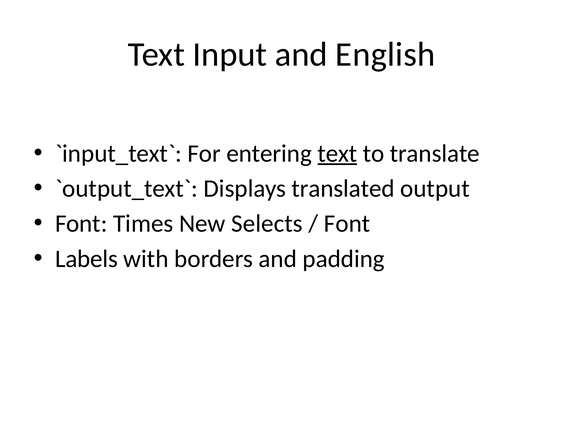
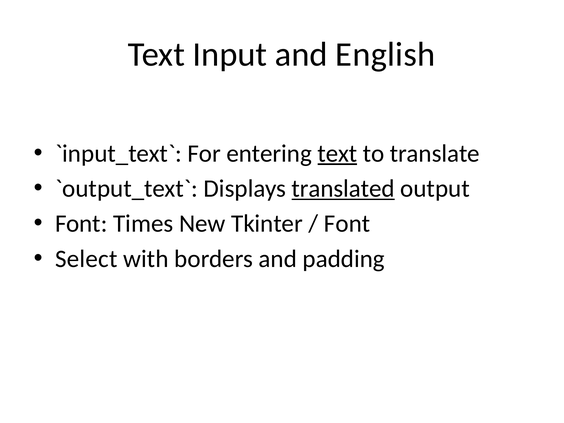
translated underline: none -> present
Selects: Selects -> Tkinter
Labels: Labels -> Select
